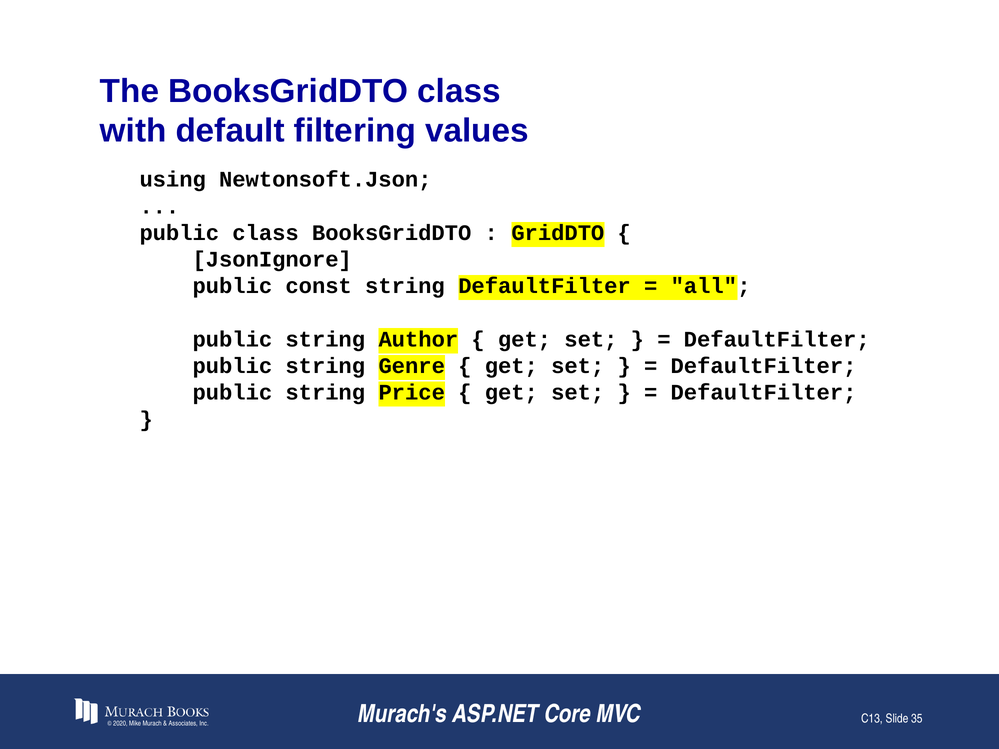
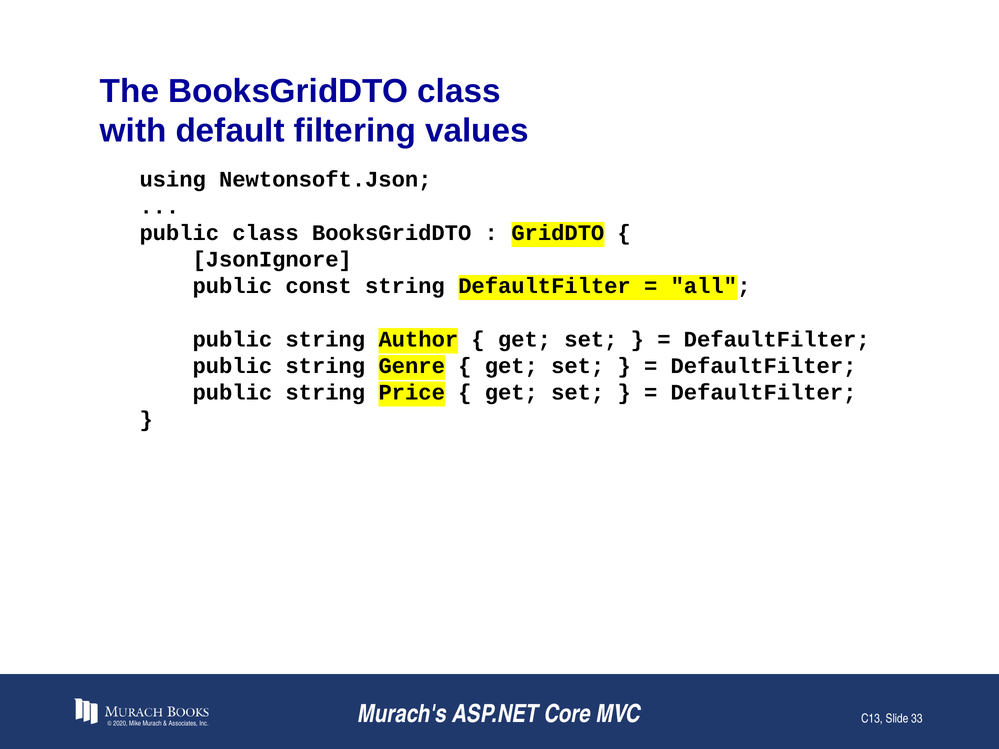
35: 35 -> 33
